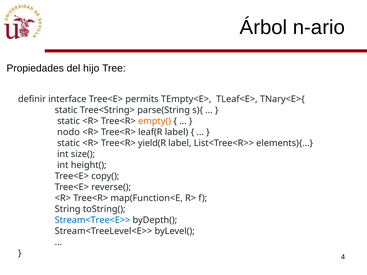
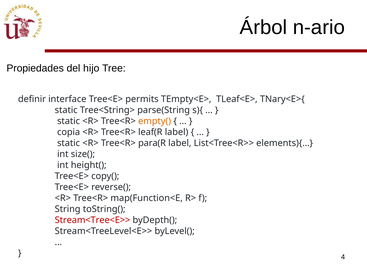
nodo: nodo -> copia
yield(R: yield(R -> para(R
Stream<Tree<E>> colour: blue -> red
